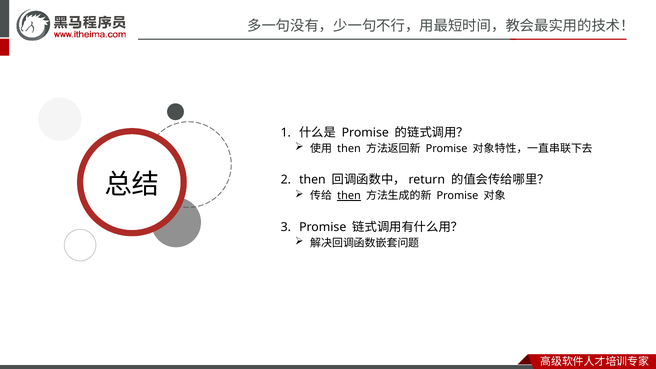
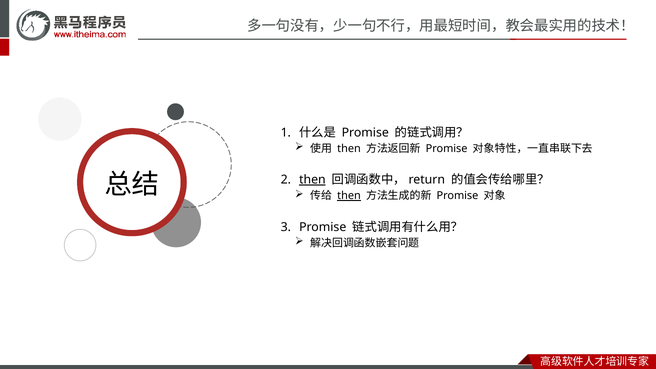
then at (312, 180) underline: none -> present
